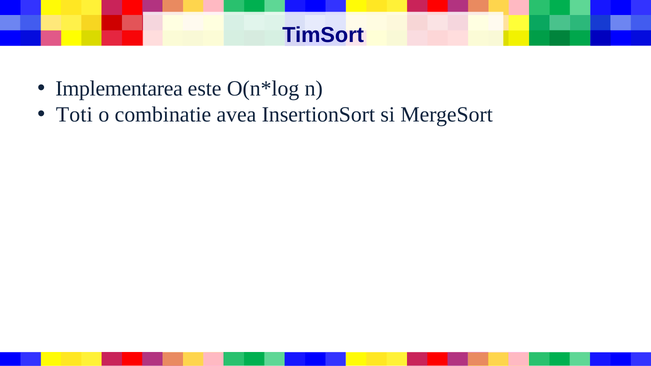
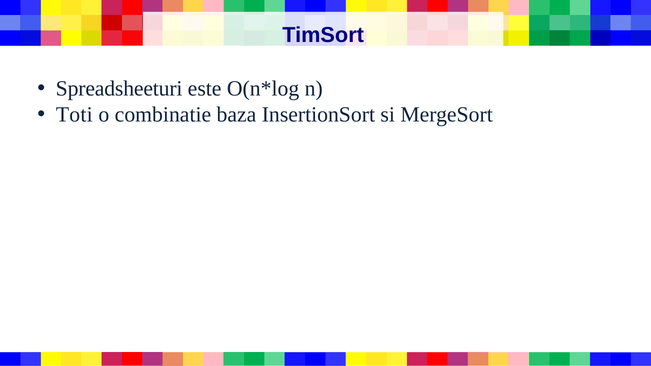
Implementarea: Implementarea -> Spreadsheeturi
avea: avea -> baza
